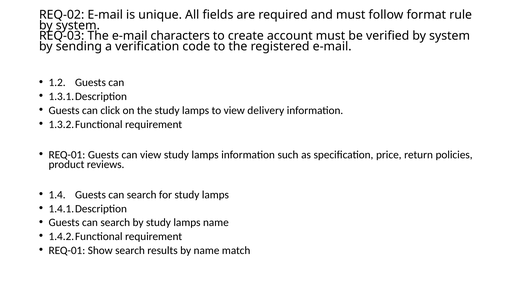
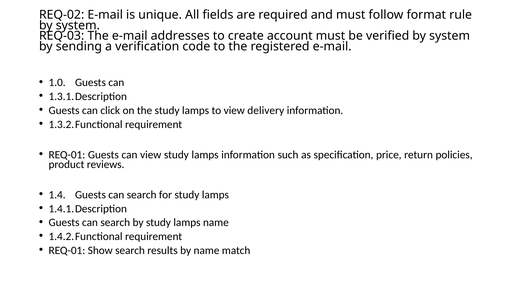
characters: characters -> addresses
1.2: 1.2 -> 1.0
